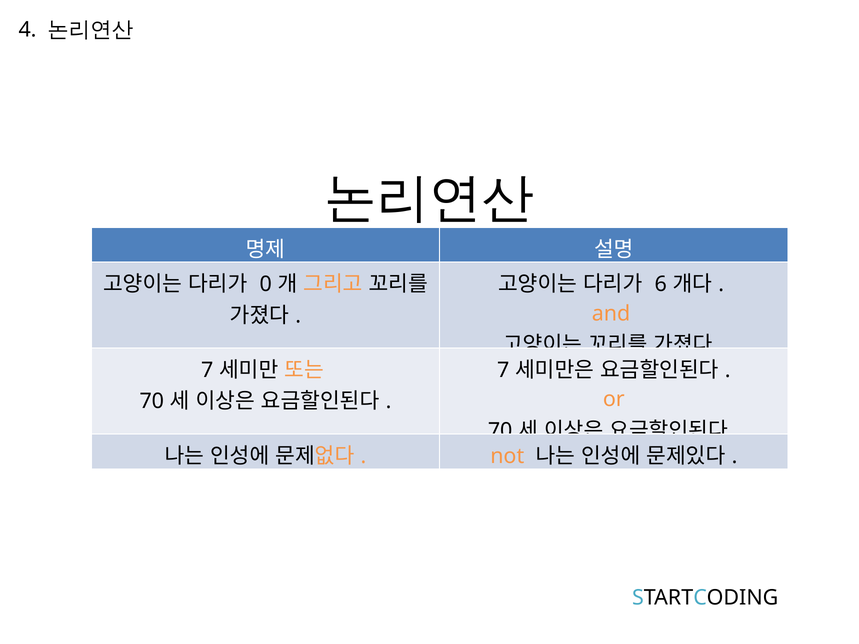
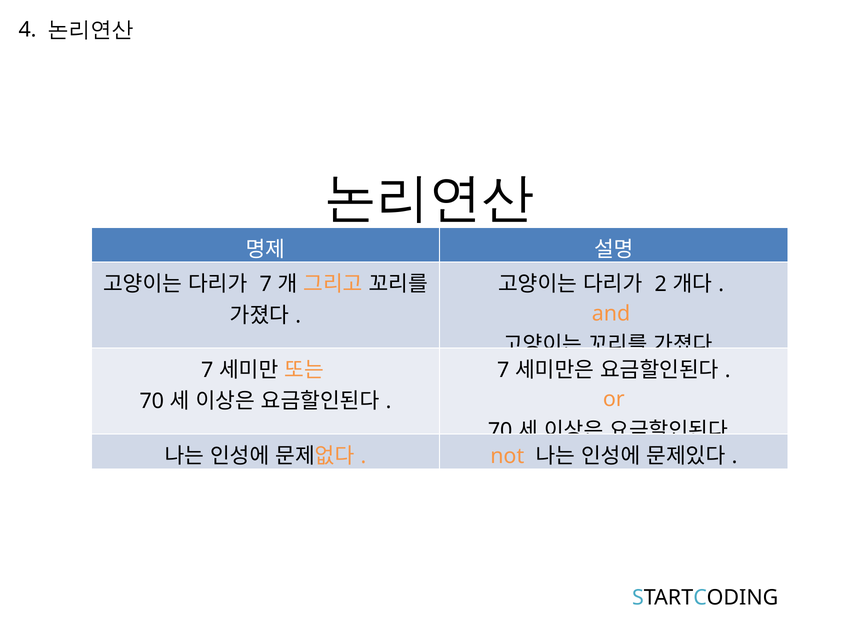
0 at (266, 284): 0 -> 7
6: 6 -> 2
